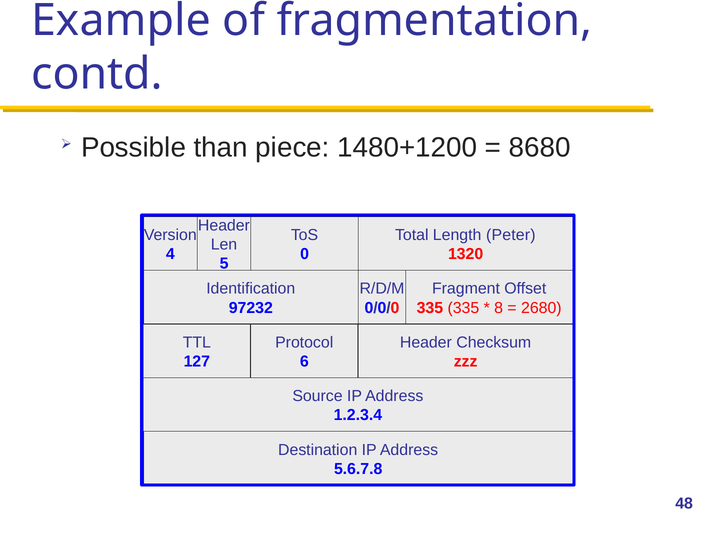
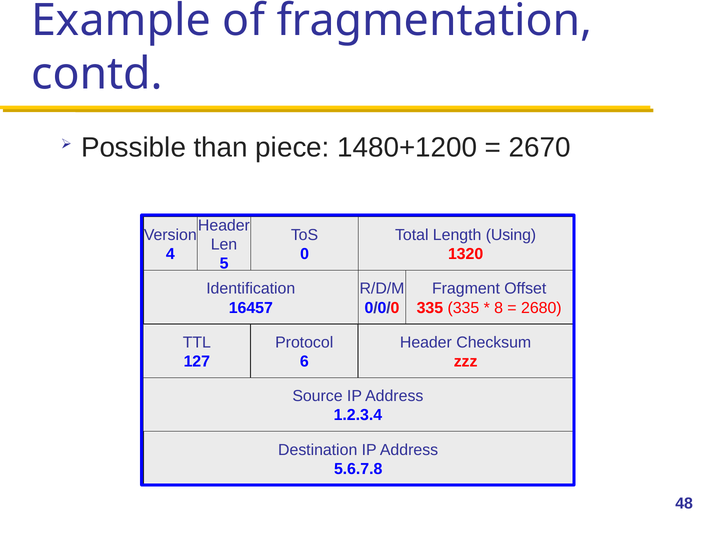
8680: 8680 -> 2670
Peter: Peter -> Using
97232: 97232 -> 16457
